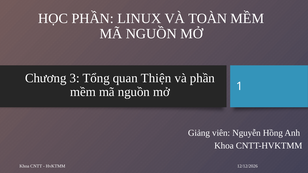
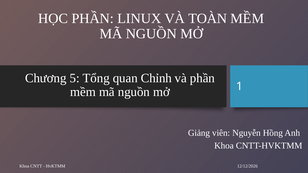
3: 3 -> 5
Thiện: Thiện -> Chỉnh
